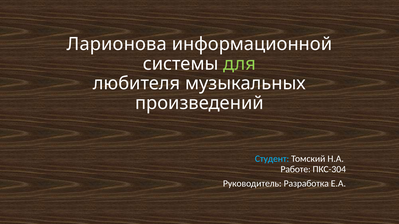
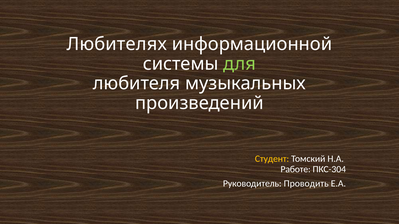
Ларионова: Ларионова -> Любителях
Студент colour: light blue -> yellow
Разработка: Разработка -> Проводить
